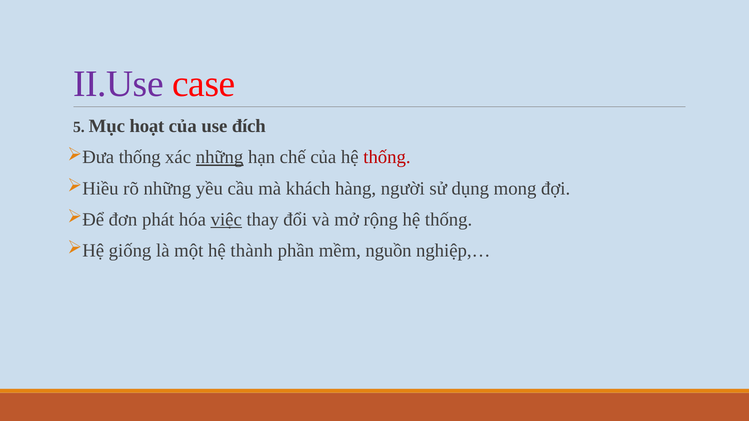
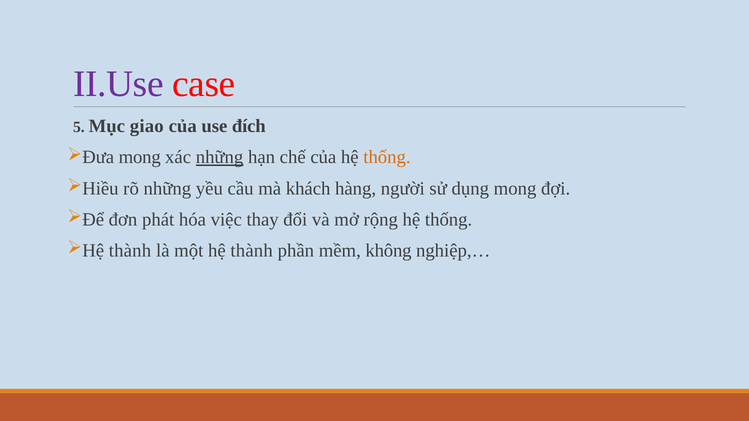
hoạt: hoạt -> giao
thống at (140, 157): thống -> mong
thống at (387, 157) colour: red -> orange
việc underline: present -> none
giống at (130, 251): giống -> thành
nguồn: nguồn -> không
